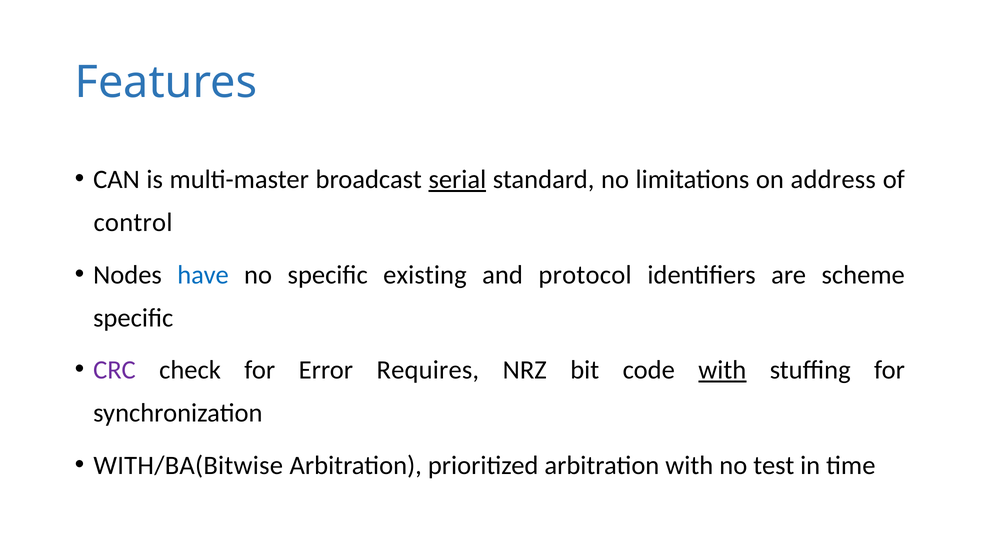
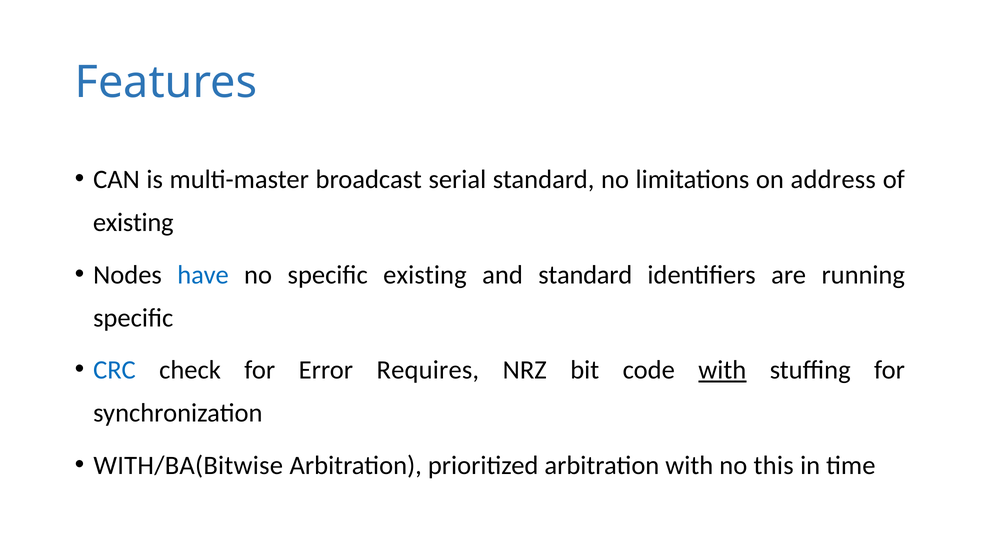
serial underline: present -> none
control at (133, 223): control -> existing
and protocol: protocol -> standard
scheme: scheme -> running
CRC colour: purple -> blue
test: test -> this
